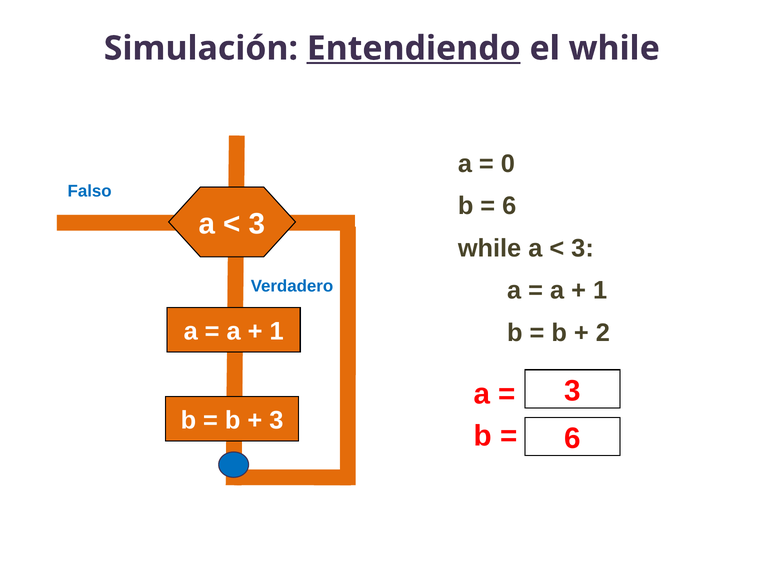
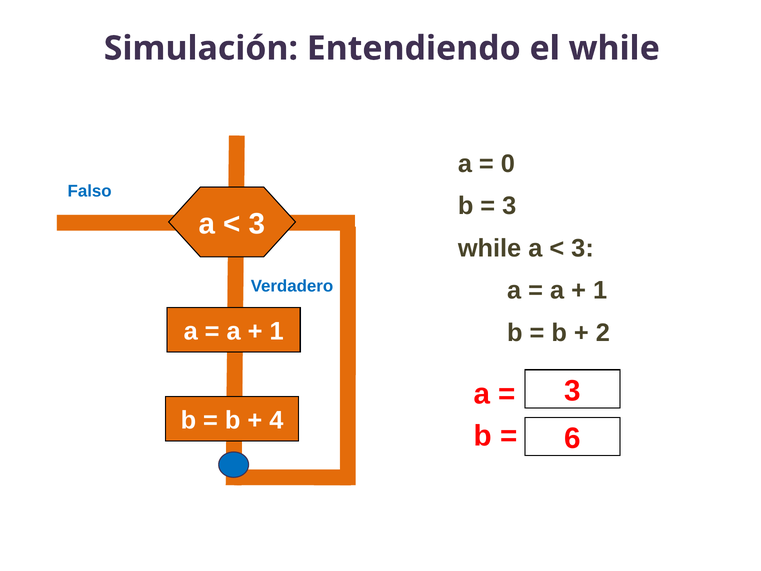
Entendiendo underline: present -> none
6 at (509, 206): 6 -> 3
3 at (276, 420): 3 -> 4
